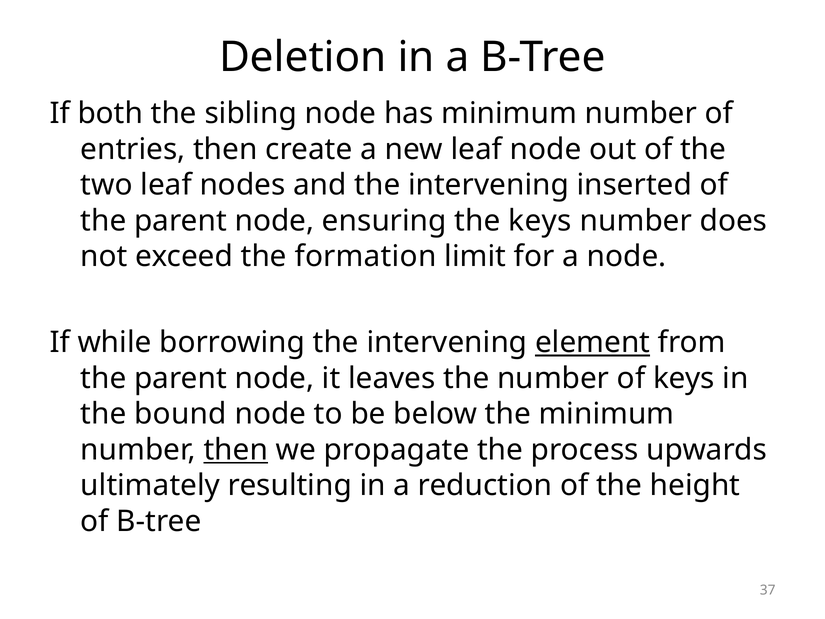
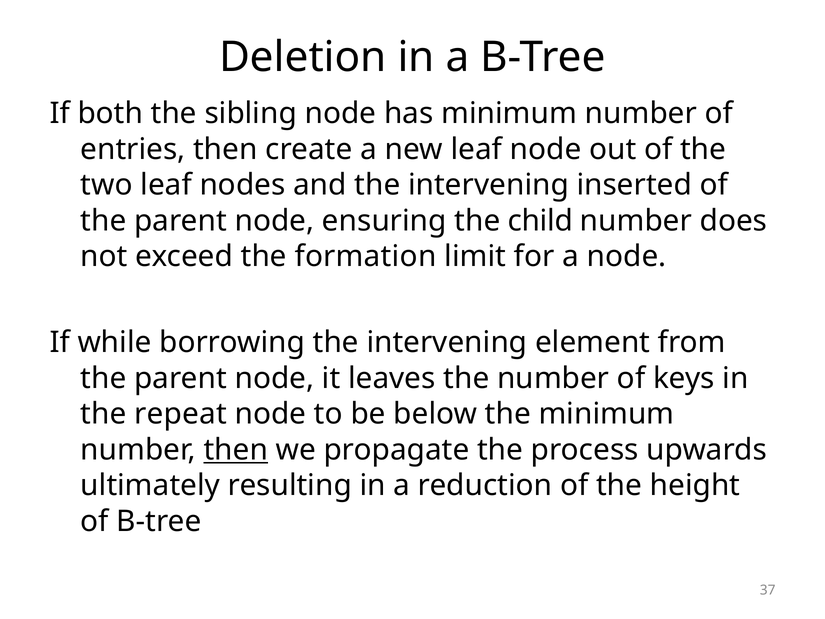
the keys: keys -> child
element underline: present -> none
bound: bound -> repeat
